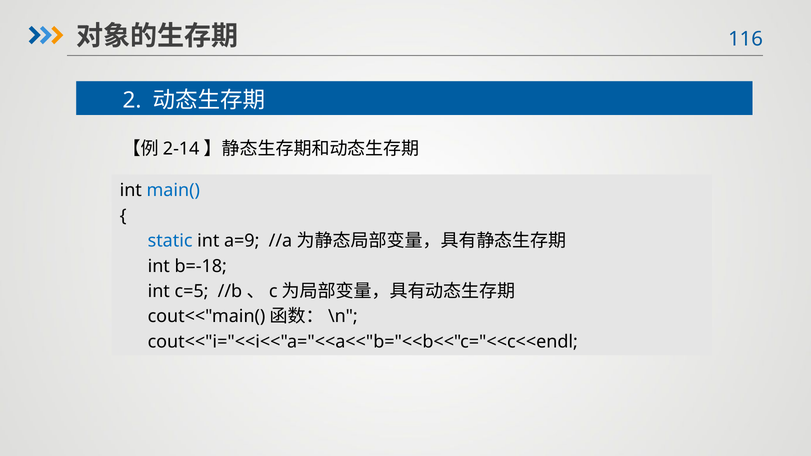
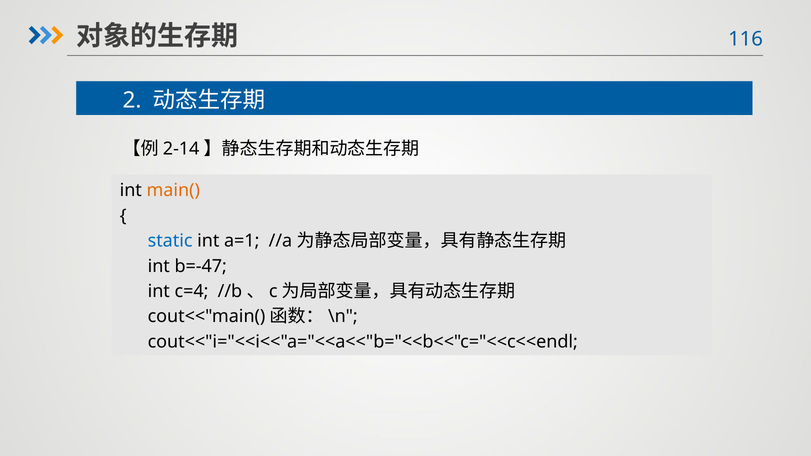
main( colour: blue -> orange
a=9: a=9 -> a=1
b=-18: b=-18 -> b=-47
c=5: c=5 -> c=4
